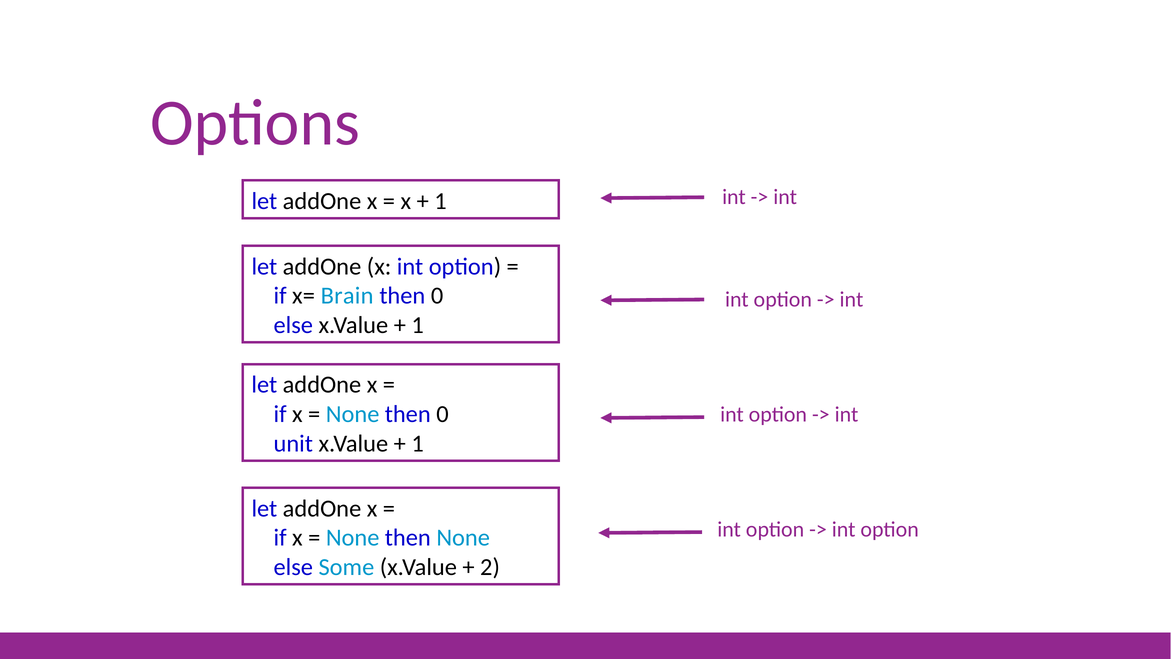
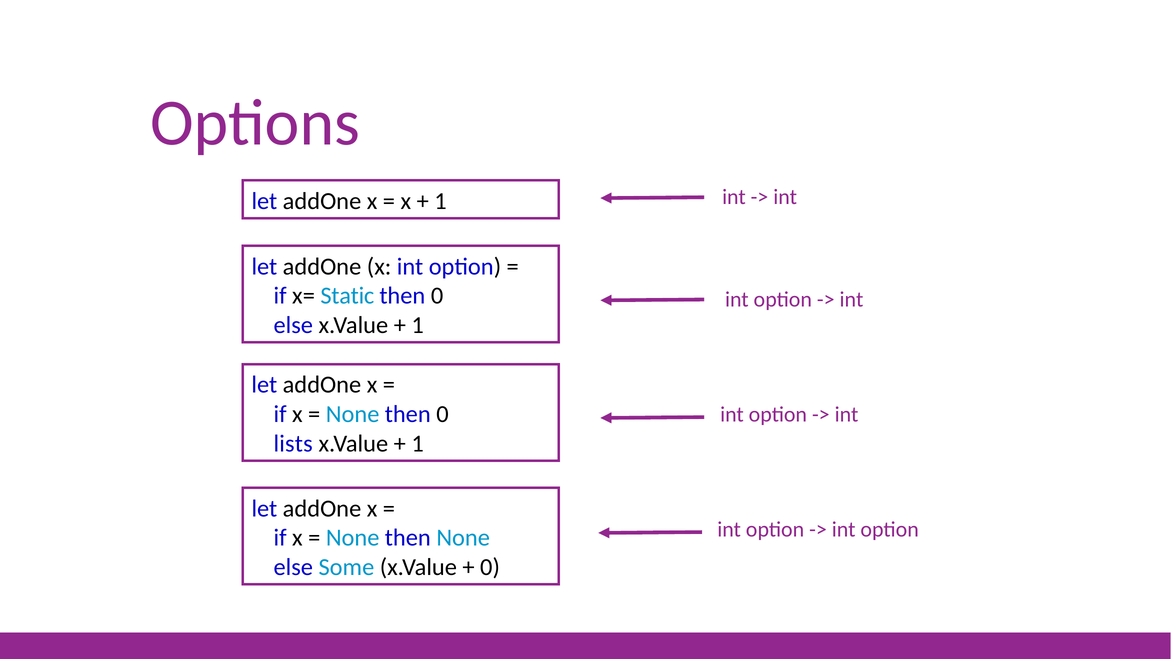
Brain: Brain -> Static
unit: unit -> lists
2 at (490, 567): 2 -> 0
